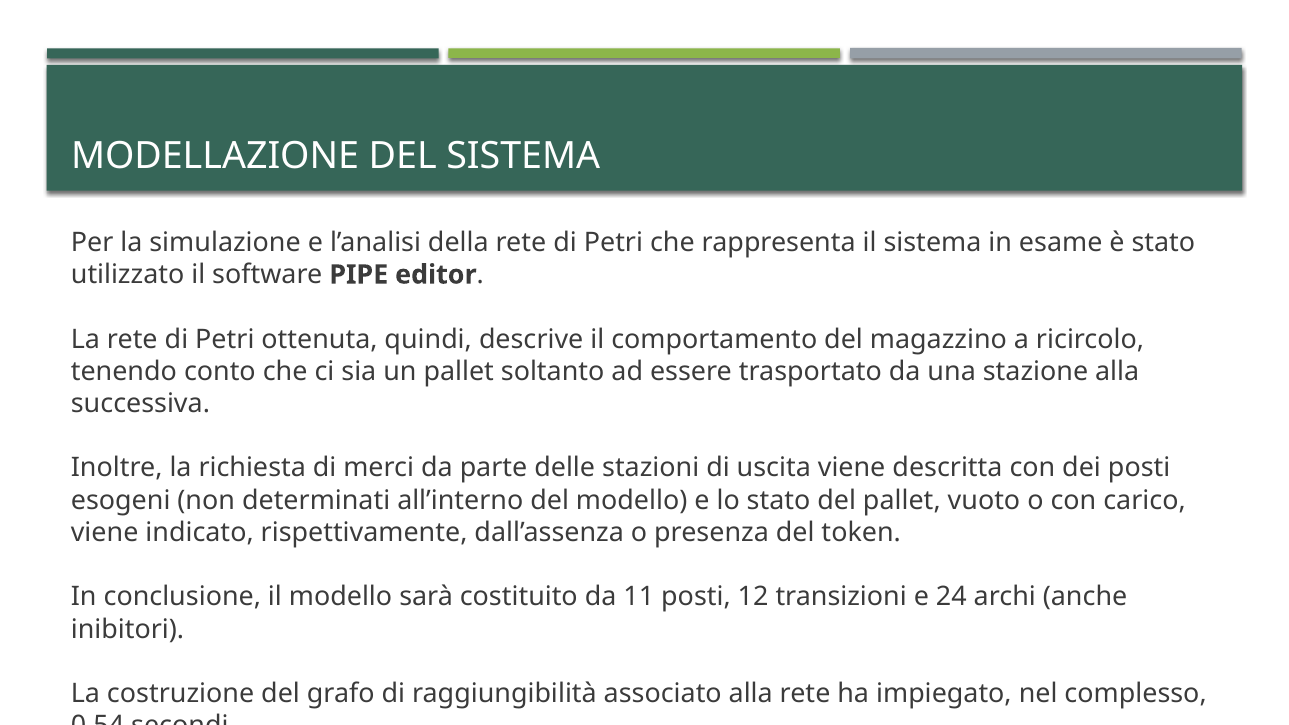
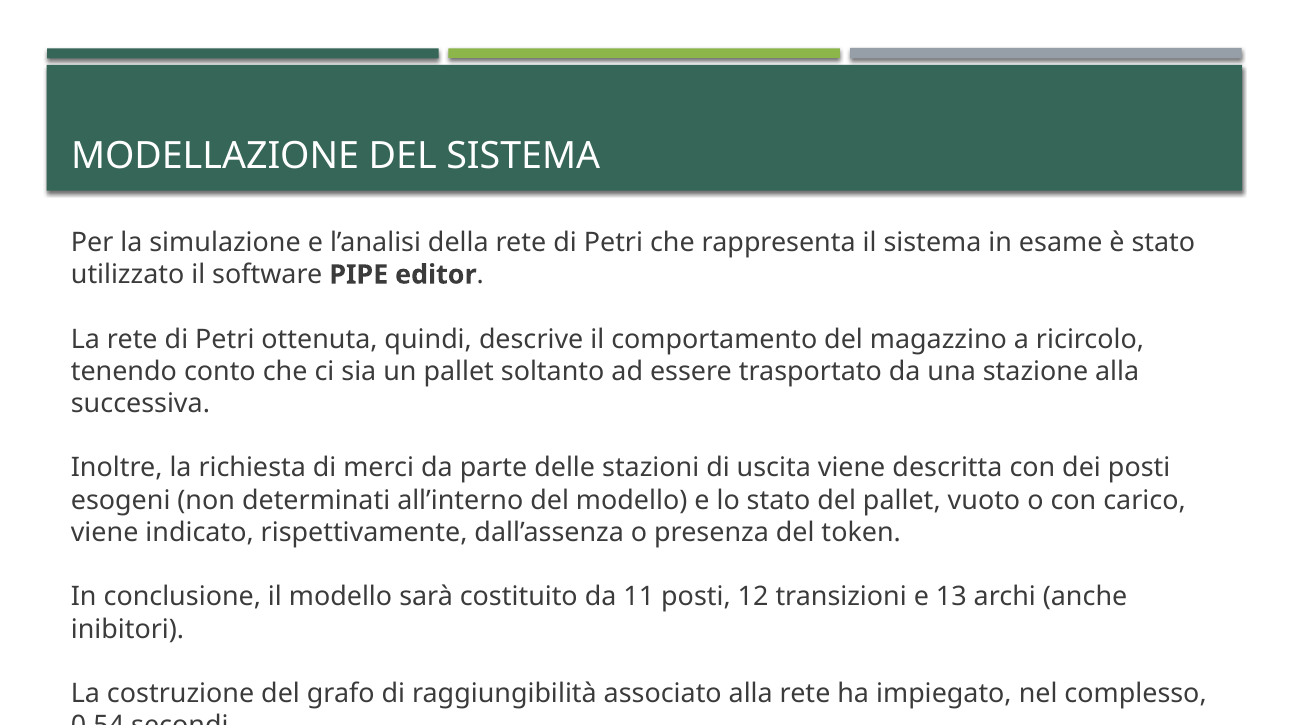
24: 24 -> 13
